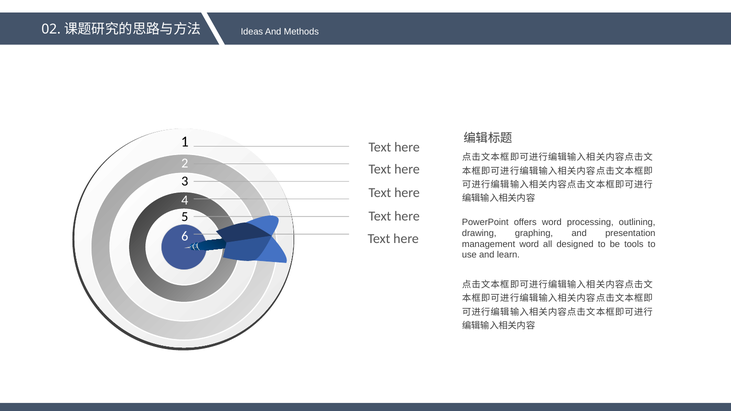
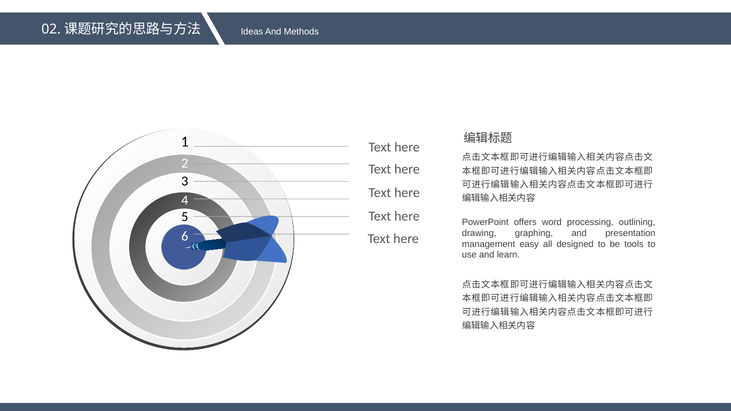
management word: word -> easy
